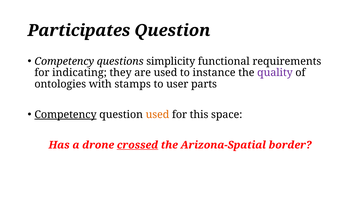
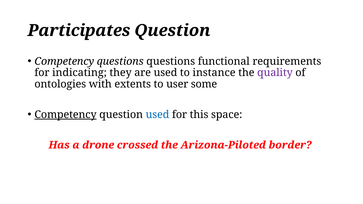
questions simplicity: simplicity -> questions
stamps: stamps -> extents
parts: parts -> some
used at (157, 115) colour: orange -> blue
crossed underline: present -> none
Arizona-Spatial: Arizona-Spatial -> Arizona-Piloted
